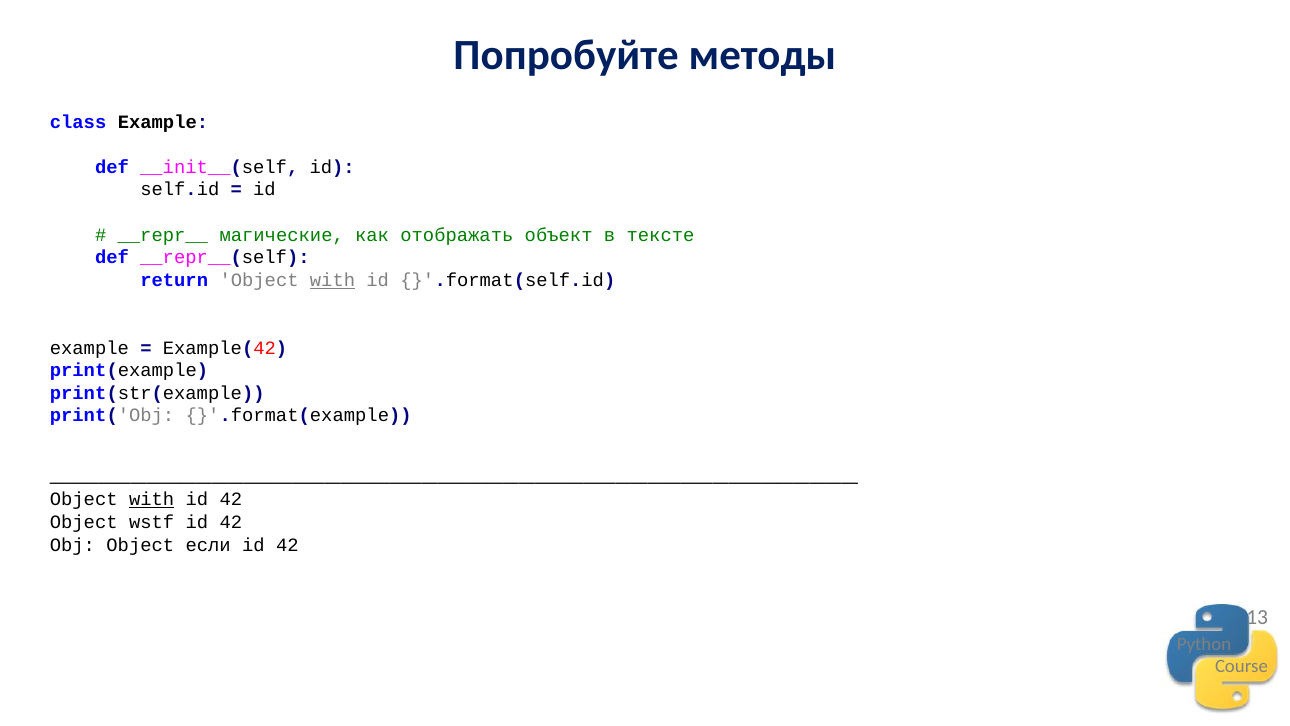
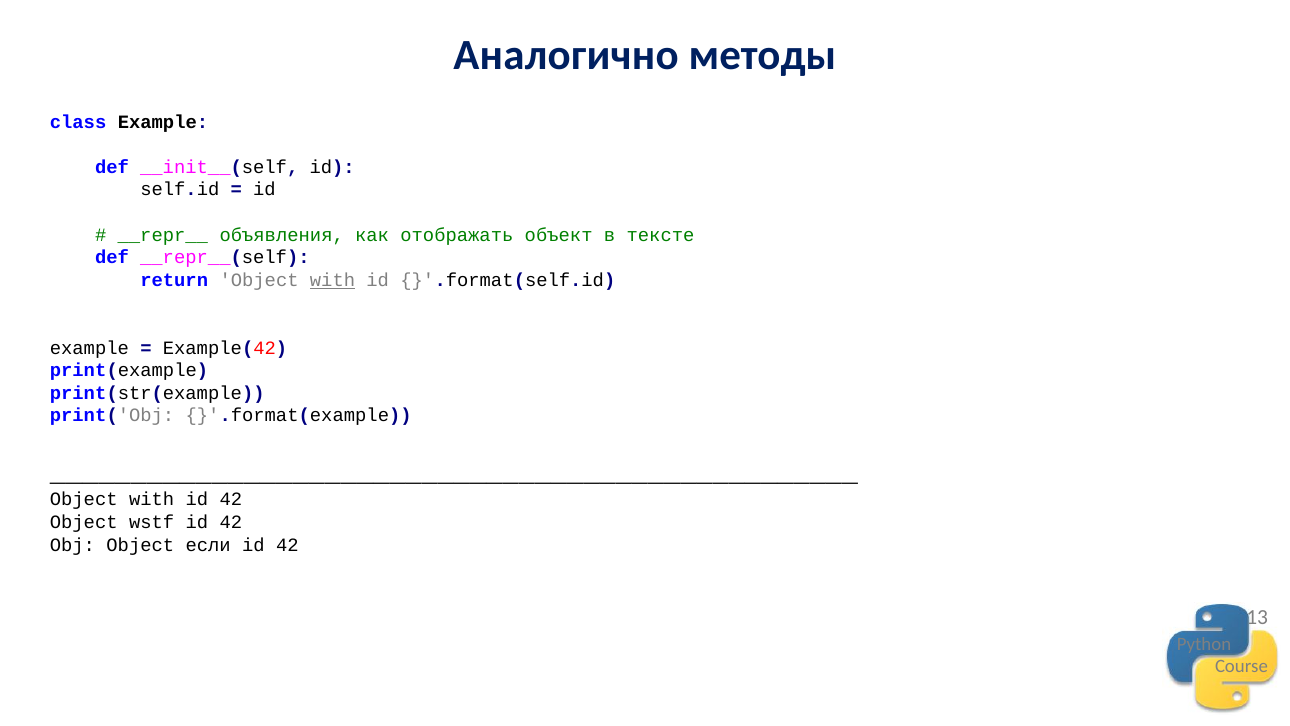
Попробуйте: Попробуйте -> Аналогично
магические: магические -> объявления
with at (152, 499) underline: present -> none
